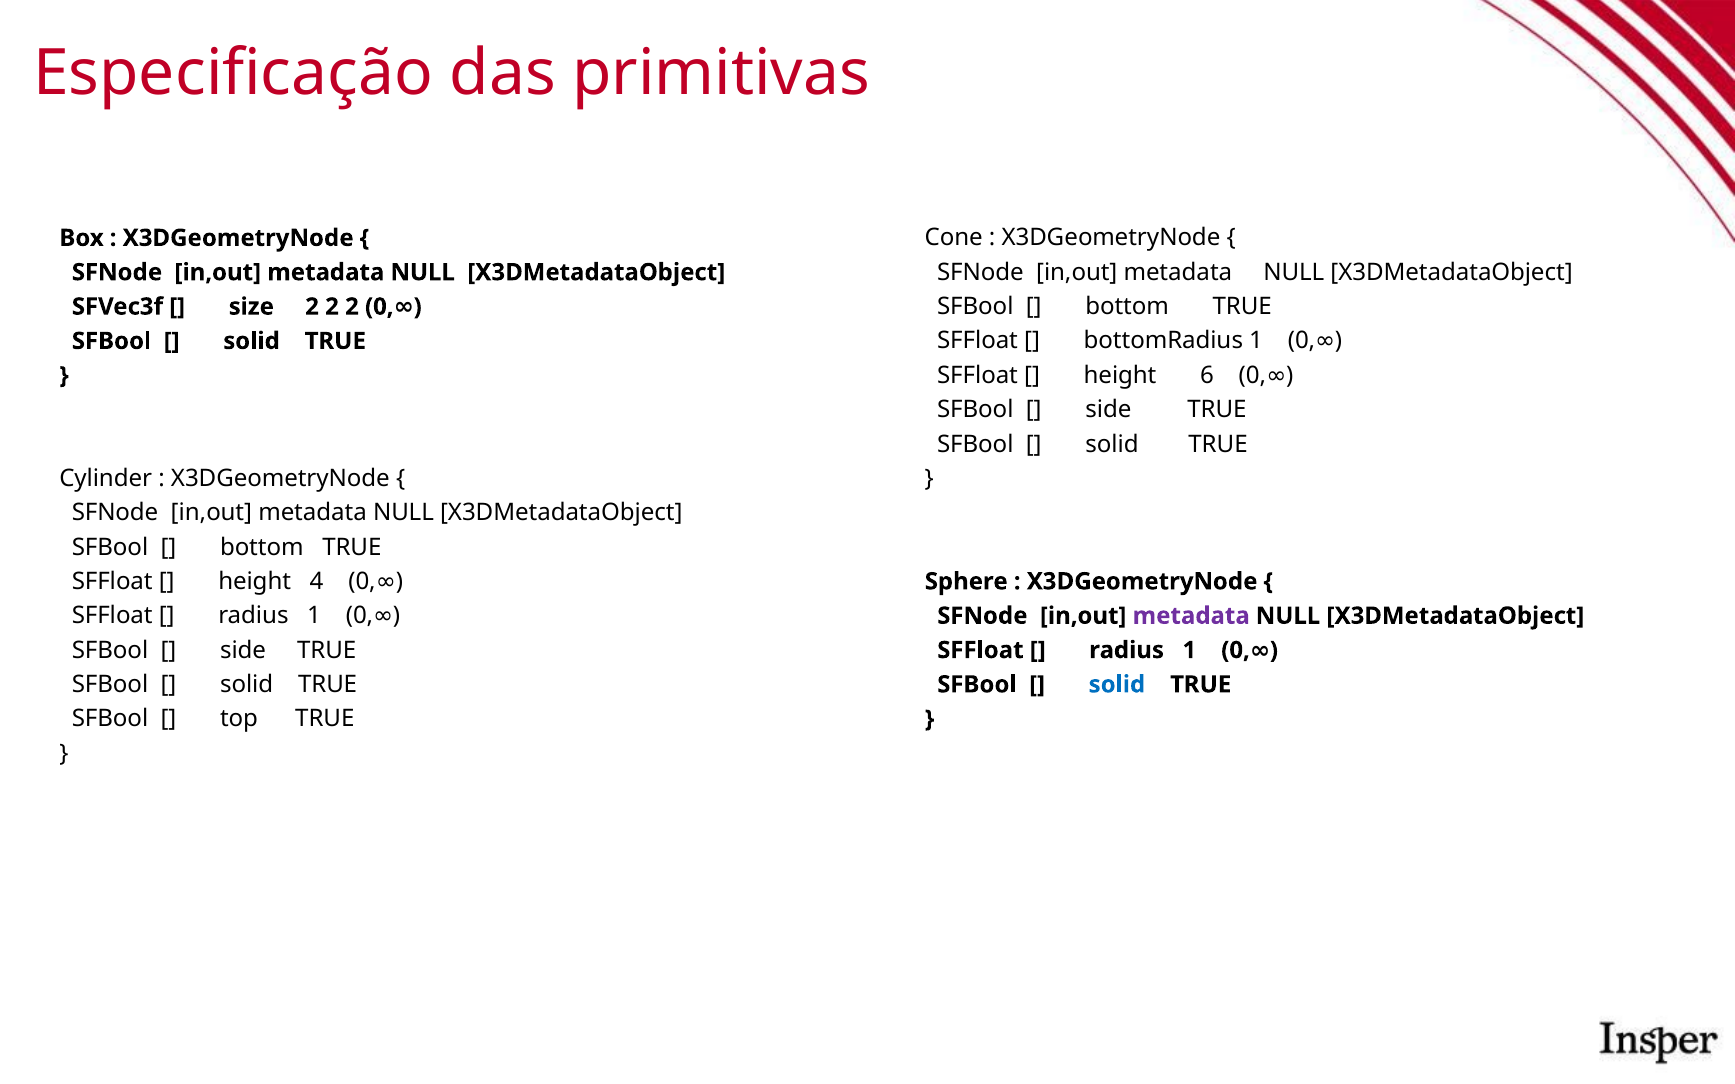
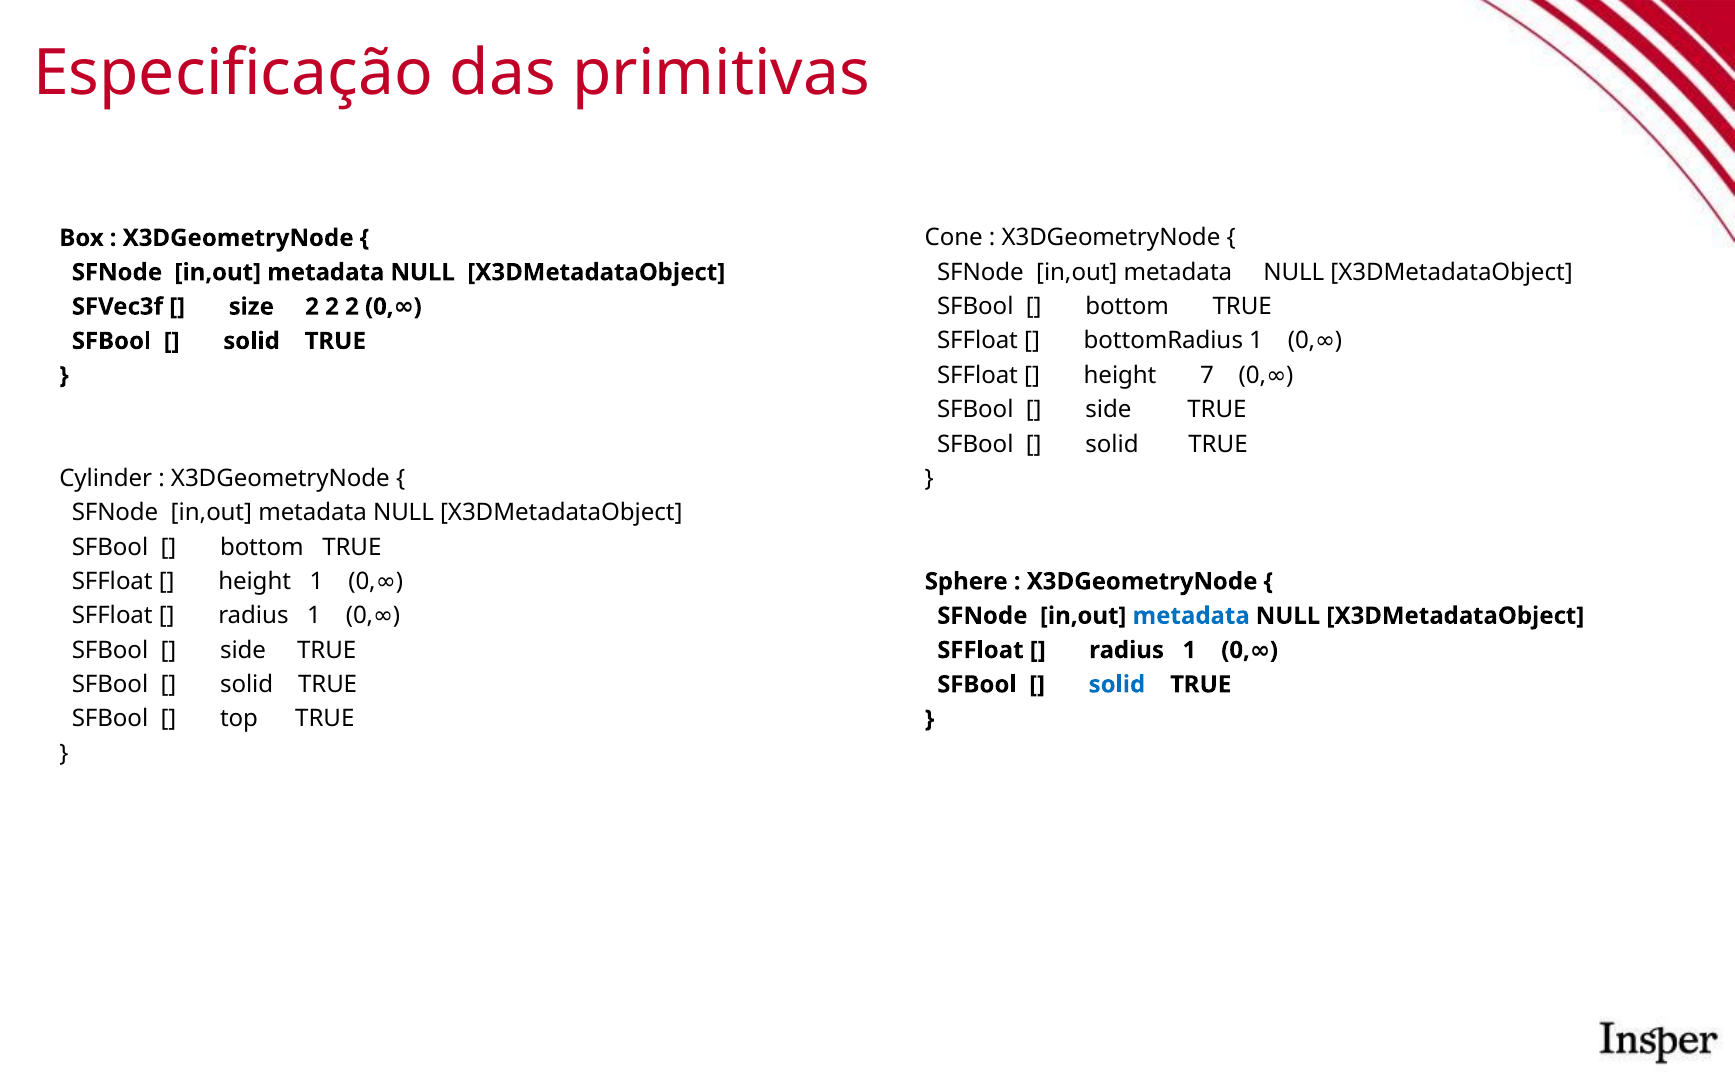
6: 6 -> 7
height 4: 4 -> 1
metadata at (1191, 616) colour: purple -> blue
